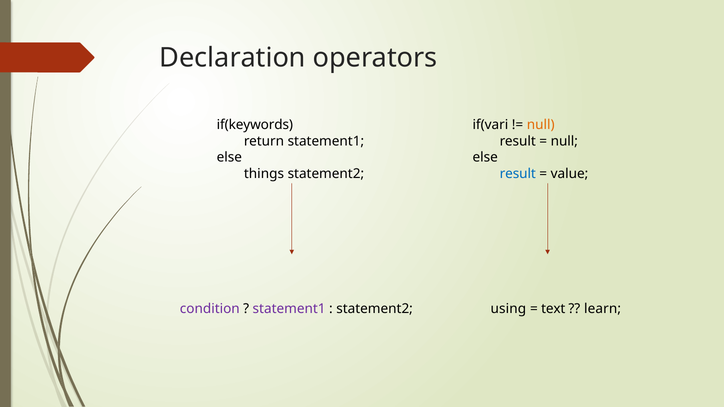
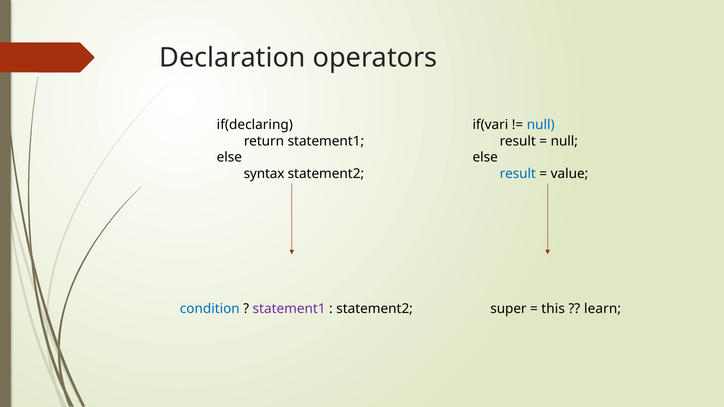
if(keywords: if(keywords -> if(declaring
null at (541, 125) colour: orange -> blue
things: things -> syntax
condition colour: purple -> blue
using: using -> super
text: text -> this
